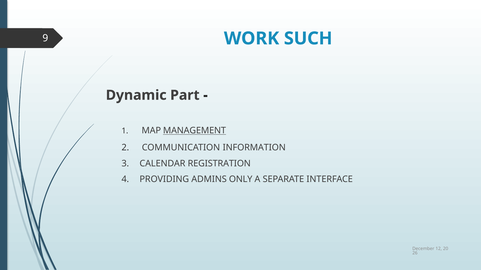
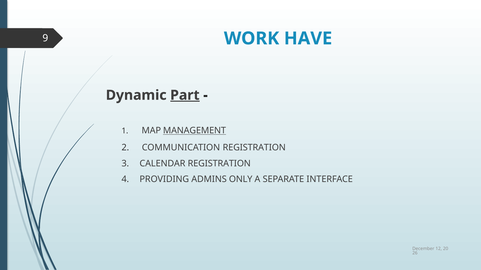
SUCH: SUCH -> HAVE
Part underline: none -> present
COMMUNICATION INFORMATION: INFORMATION -> REGISTRATION
